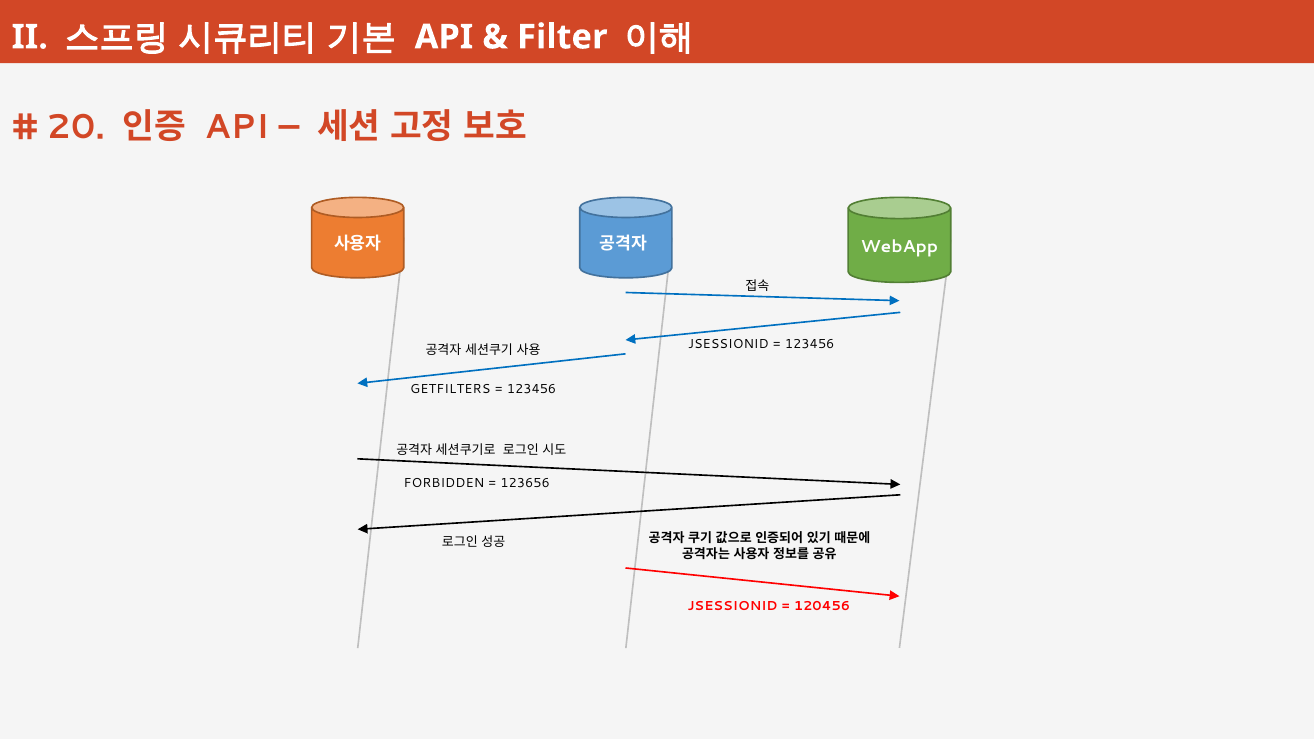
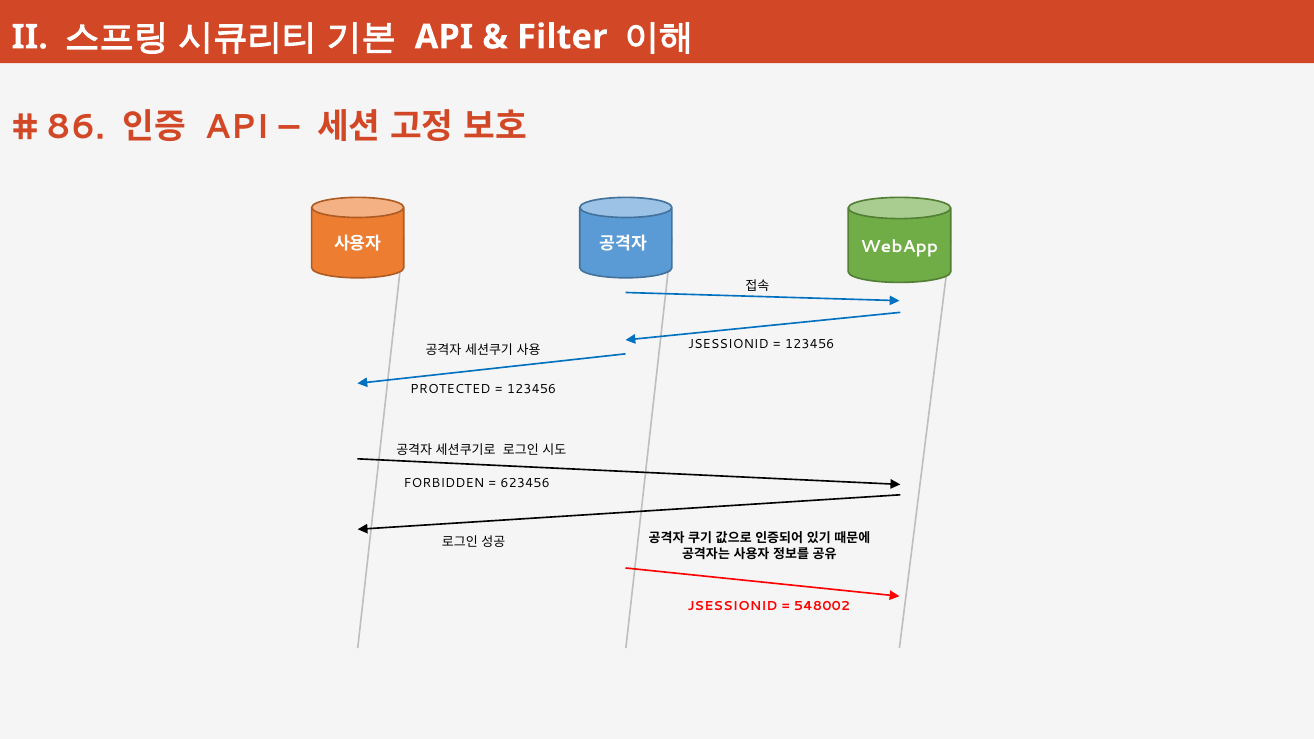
20: 20 -> 86
GETFILTERS: GETFILTERS -> PROTECTED
123656: 123656 -> 623456
120456: 120456 -> 548002
